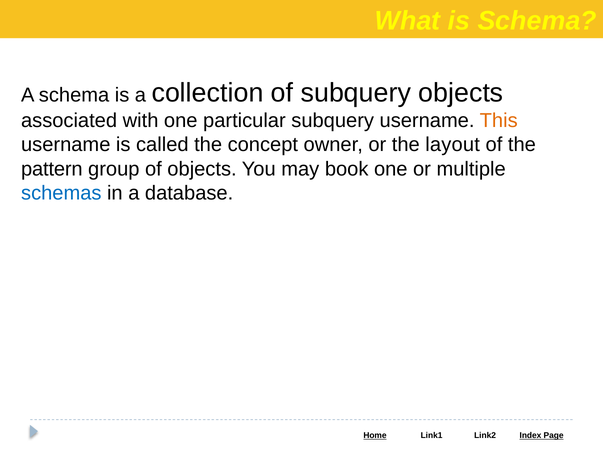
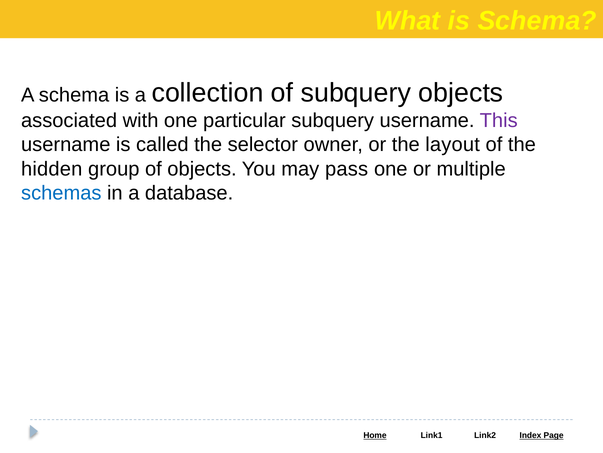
This colour: orange -> purple
concept: concept -> selector
pattern: pattern -> hidden
book: book -> pass
